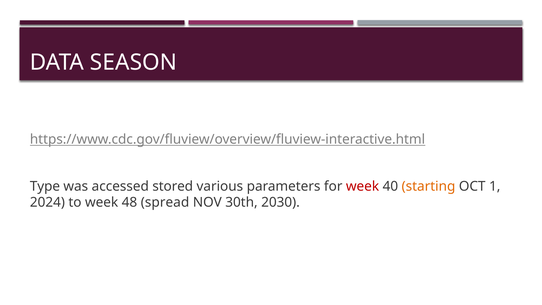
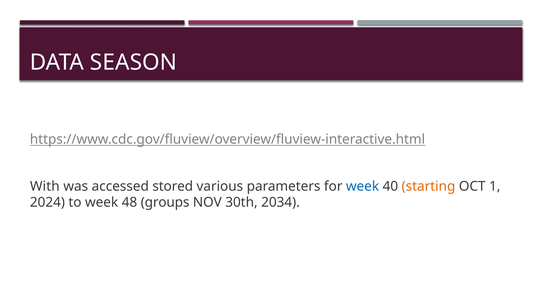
Type: Type -> With
week at (363, 186) colour: red -> blue
spread: spread -> groups
2030: 2030 -> 2034
